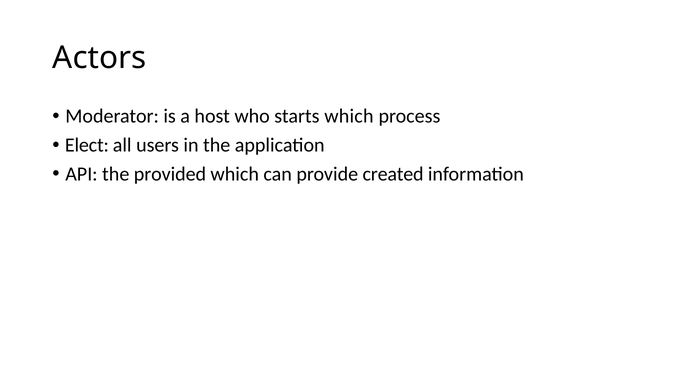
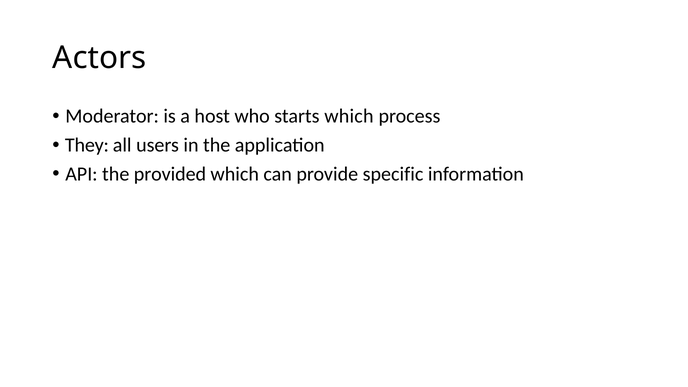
Elect: Elect -> They
created: created -> specific
